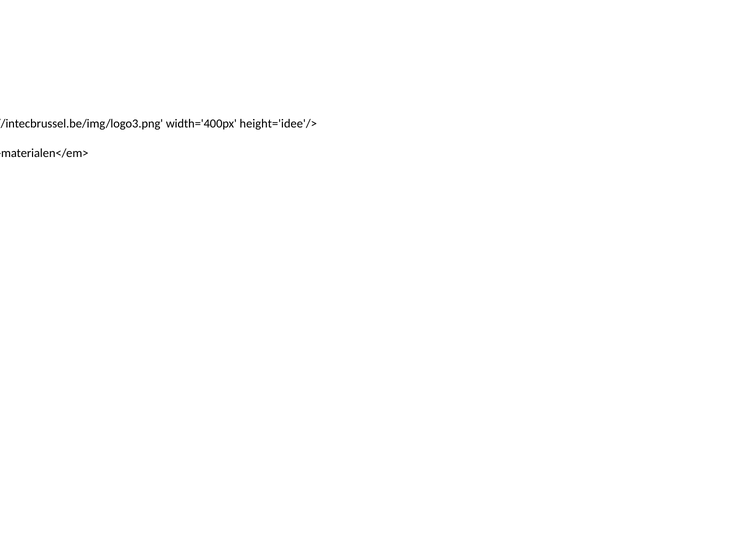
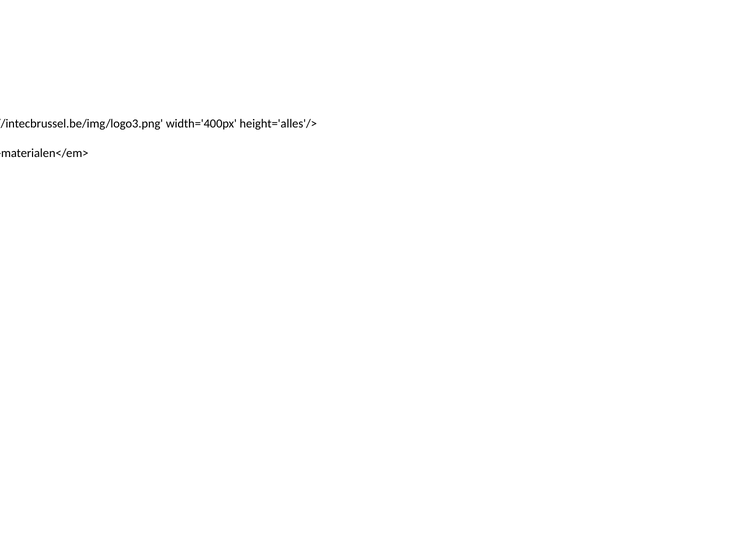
height='idee'/>: height='idee'/> -> height='alles'/>
